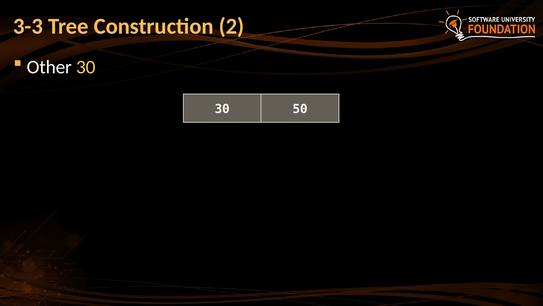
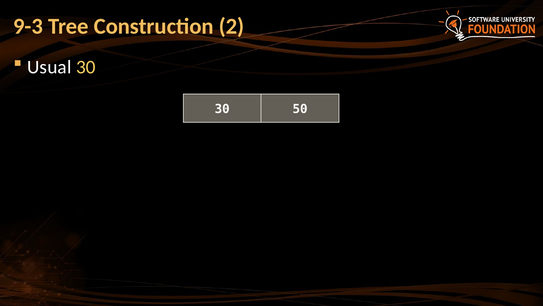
3-3: 3-3 -> 9-3
Other: Other -> Usual
